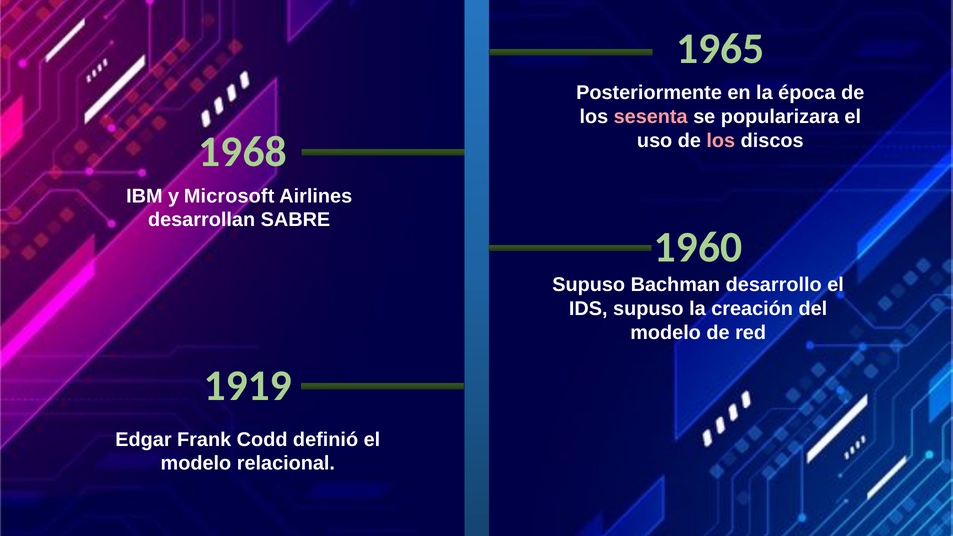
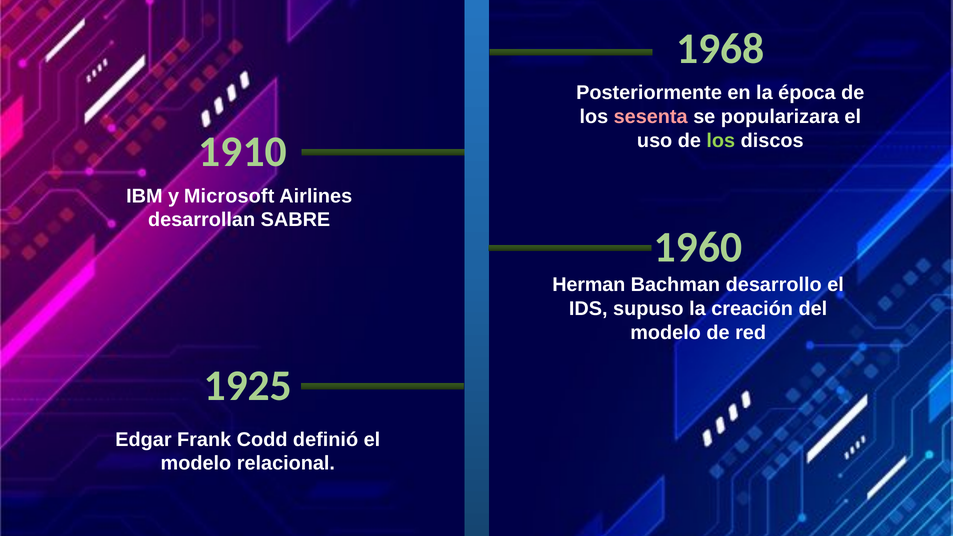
1965: 1965 -> 1968
los at (721, 140) colour: pink -> light green
1968: 1968 -> 1910
Supuso at (589, 285): Supuso -> Herman
1919: 1919 -> 1925
